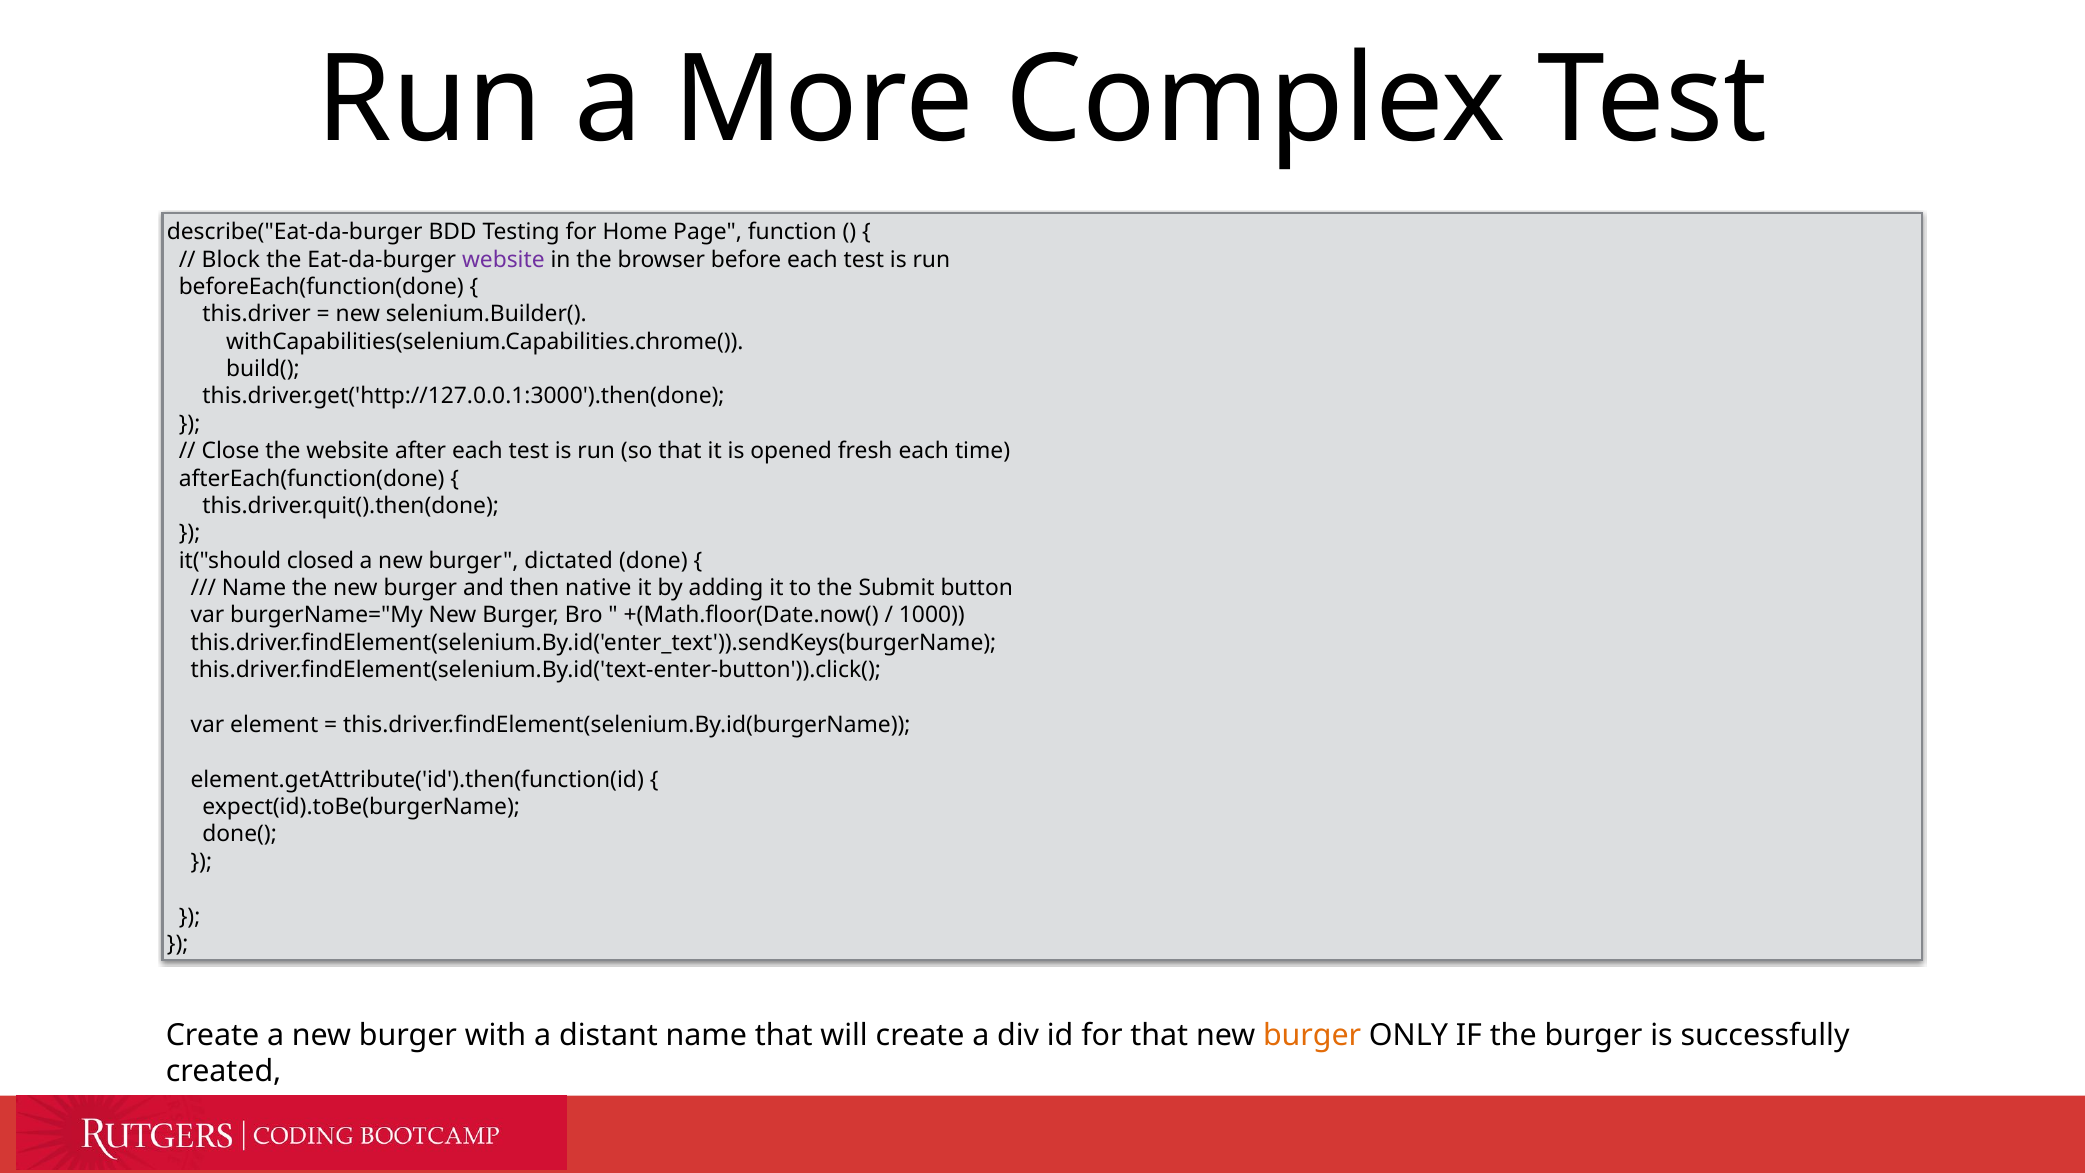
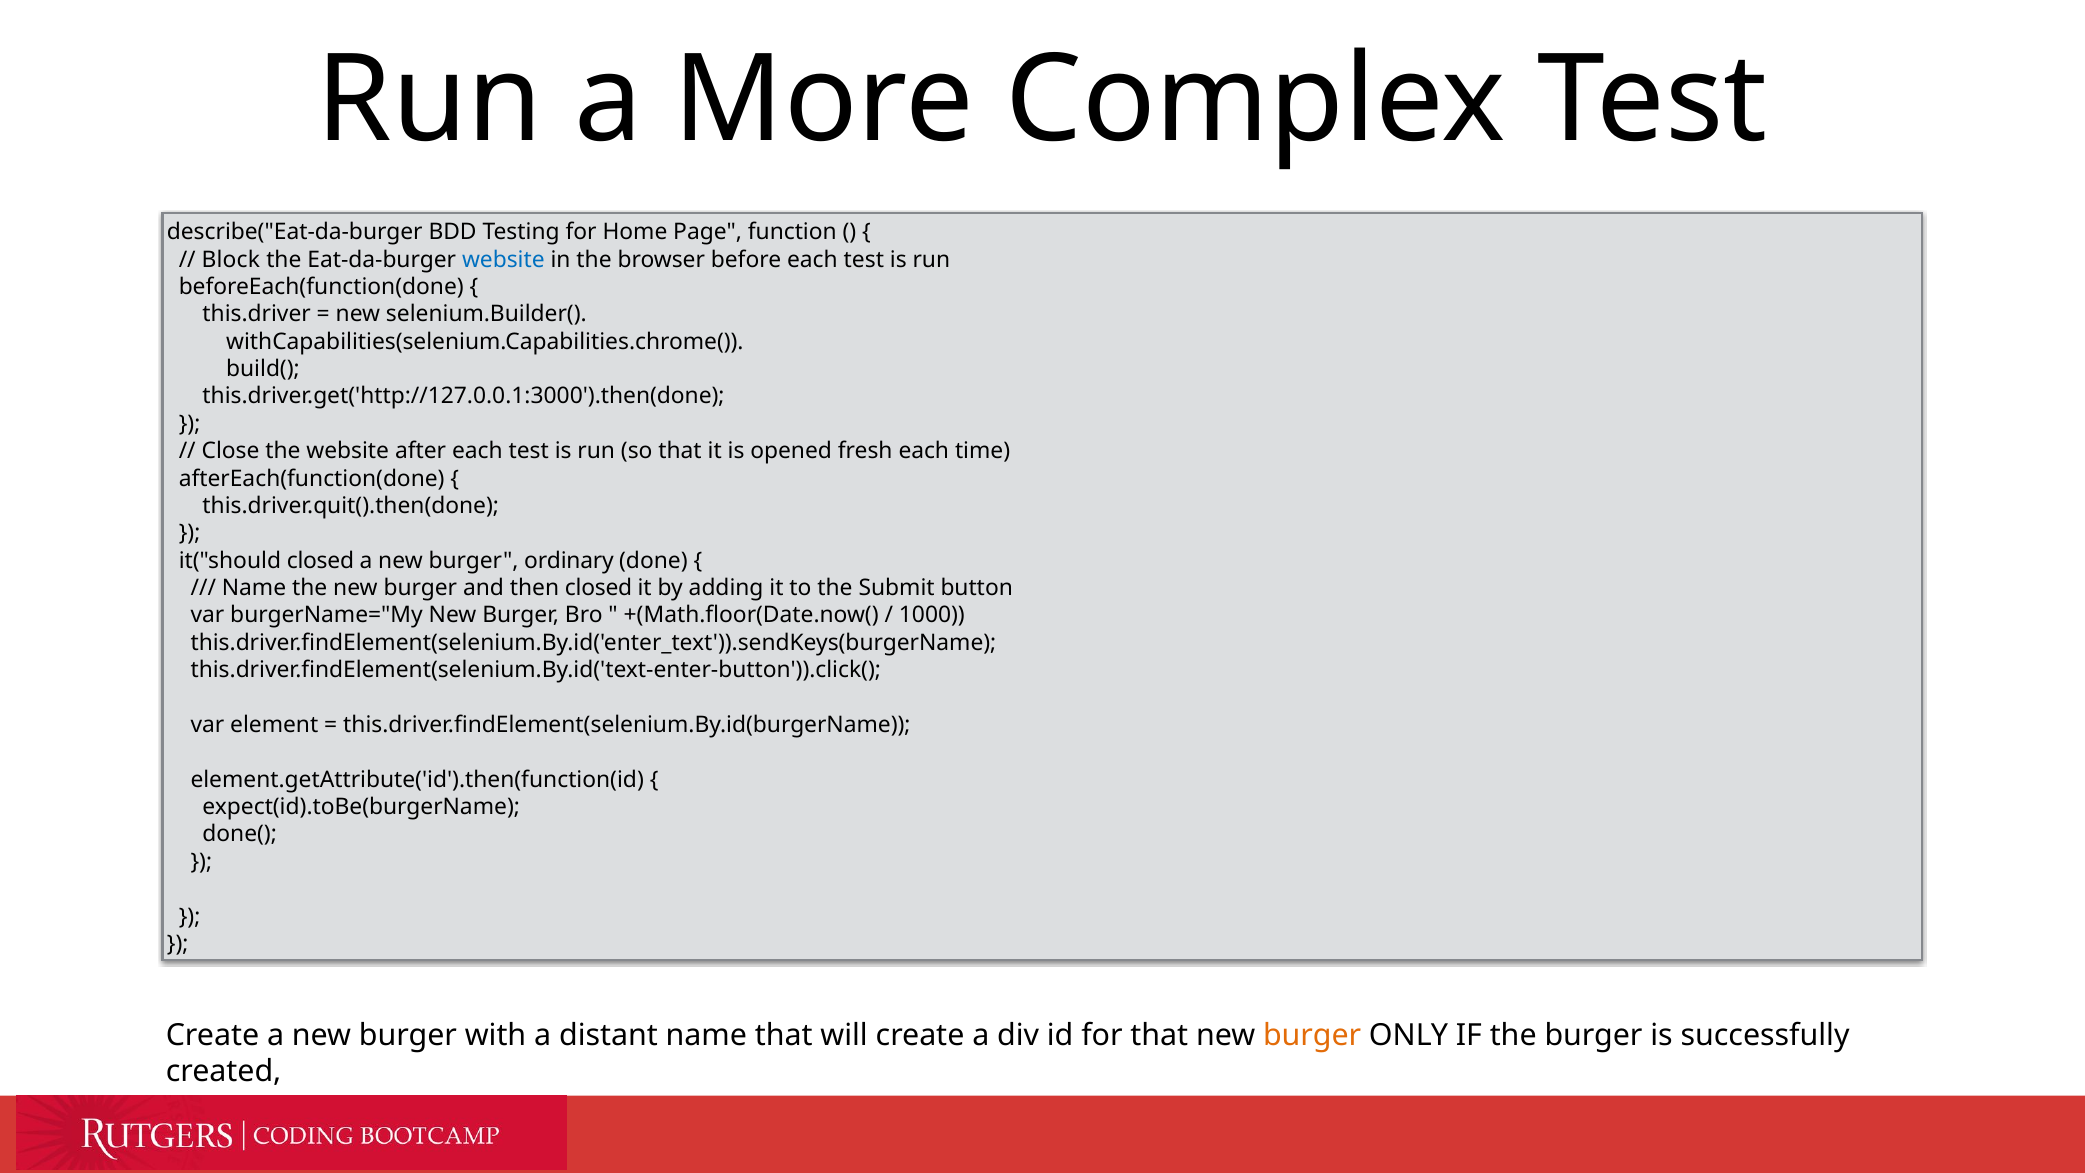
website at (503, 260) colour: purple -> blue
dictated: dictated -> ordinary
then native: native -> closed
